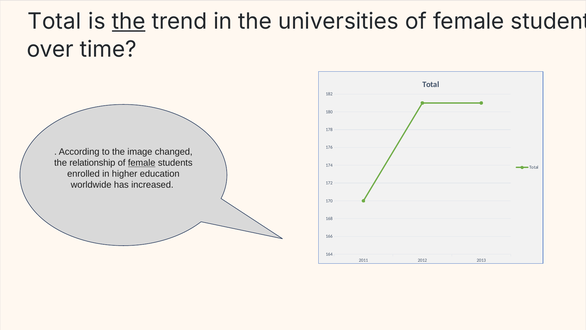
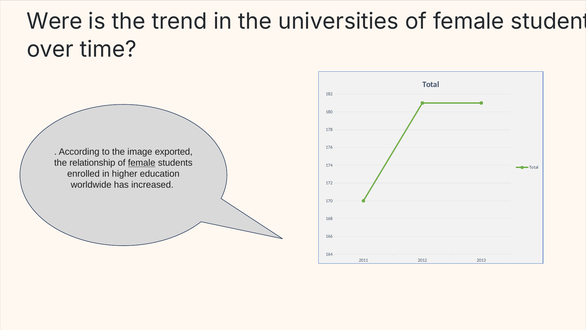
Total at (54, 21): Total -> Were
the at (129, 21) underline: present -> none
changed: changed -> exported
